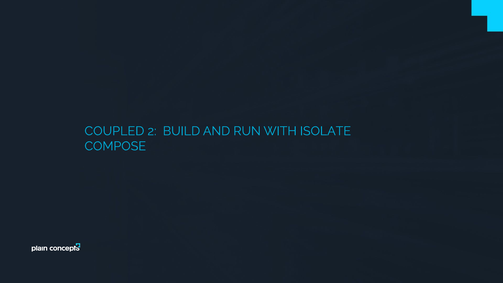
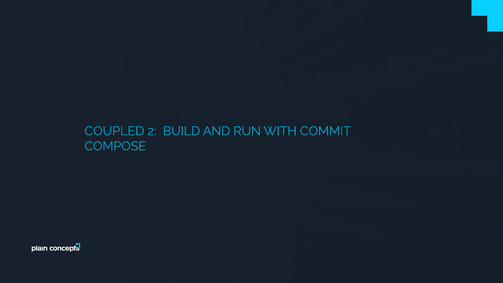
ISOLATE: ISOLATE -> COMMIT
